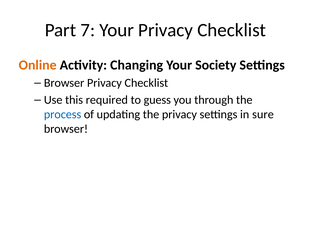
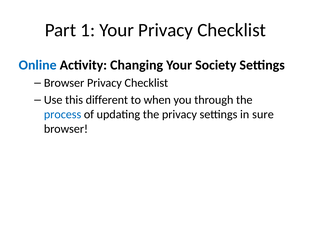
7: 7 -> 1
Online colour: orange -> blue
required: required -> different
guess: guess -> when
